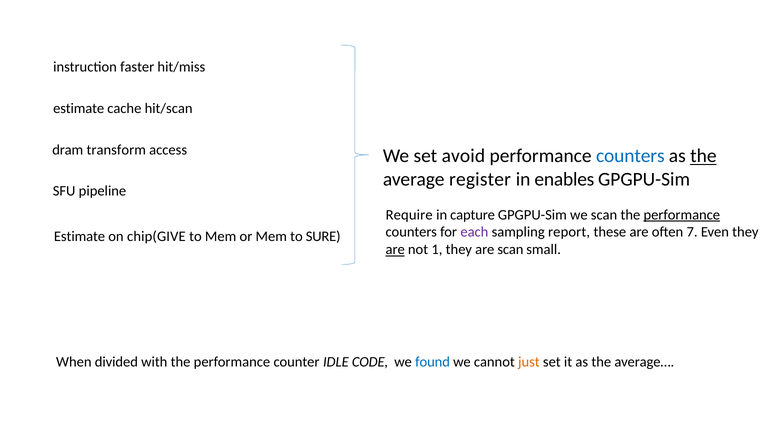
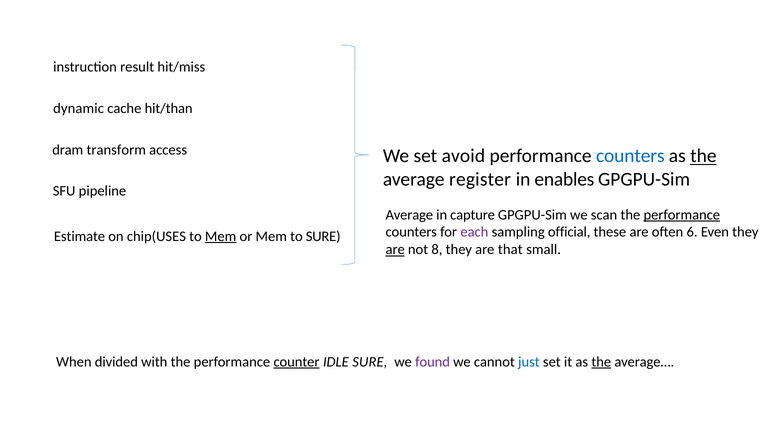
faster: faster -> result
estimate at (79, 108): estimate -> dynamic
hit/scan: hit/scan -> hit/than
Require at (409, 215): Require -> Average
report: report -> official
7: 7 -> 6
chip(GIVE: chip(GIVE -> chip(USES
Mem at (221, 236) underline: none -> present
1: 1 -> 8
are scan: scan -> that
counter underline: none -> present
IDLE CODE: CODE -> SURE
found colour: blue -> purple
just colour: orange -> blue
the at (601, 362) underline: none -> present
